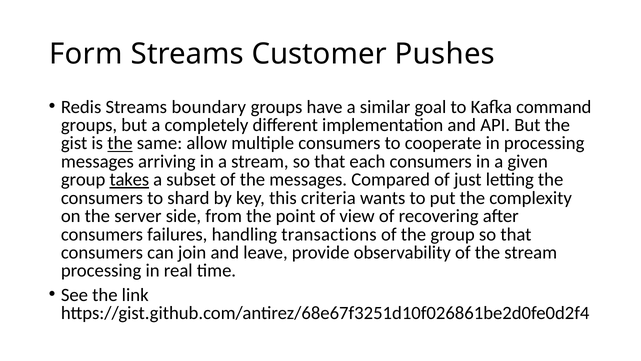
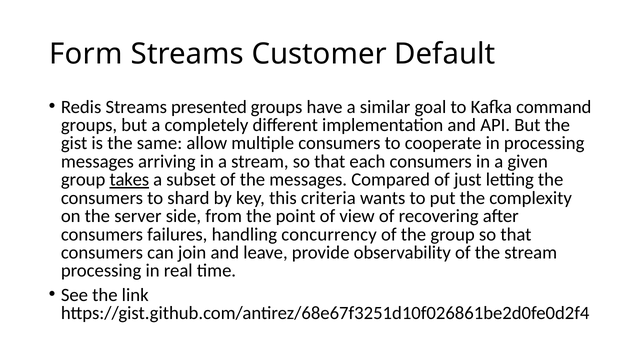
Pushes: Pushes -> Default
boundary: boundary -> presented
the at (120, 143) underline: present -> none
transactions: transactions -> concurrency
